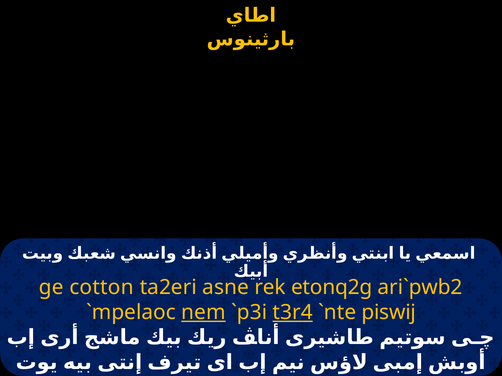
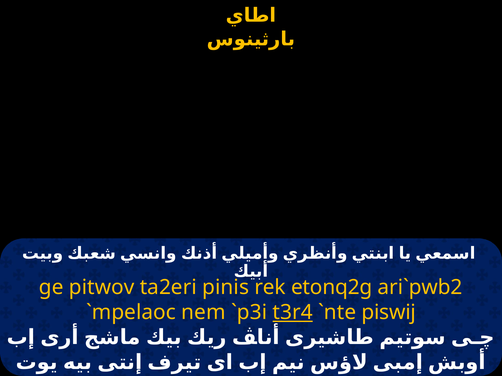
cotton: cotton -> pitwov
asne: asne -> pinis
nem underline: present -> none
